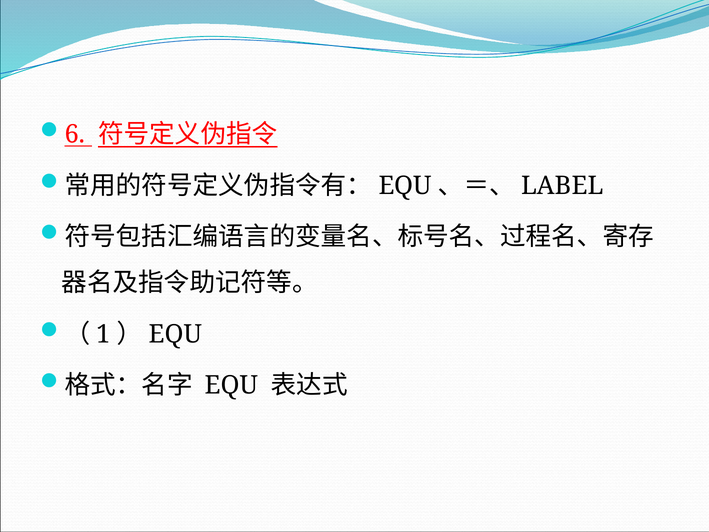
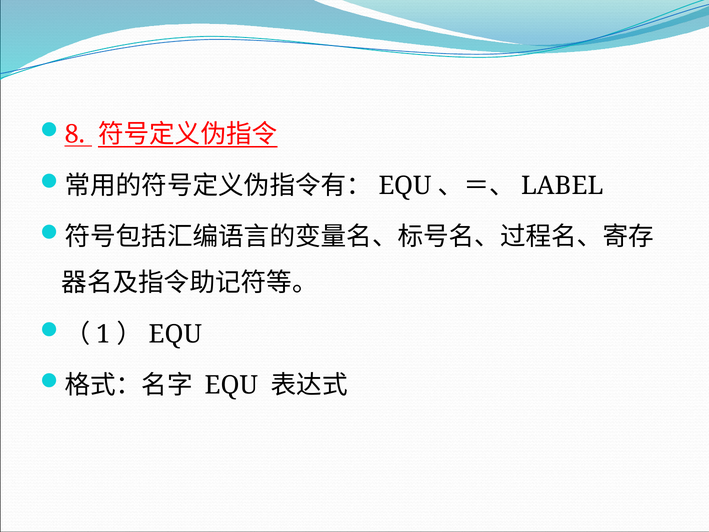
6: 6 -> 8
